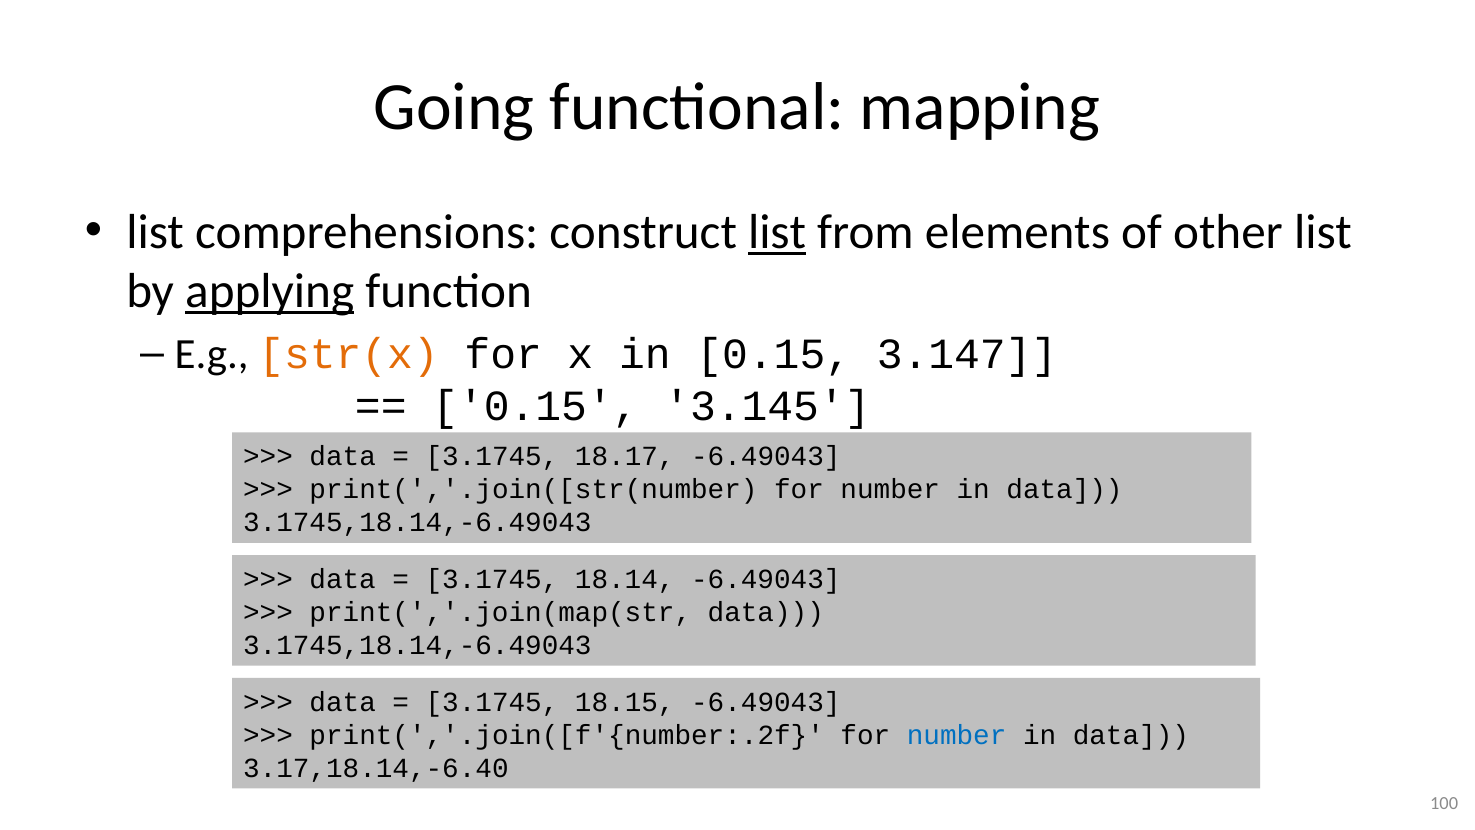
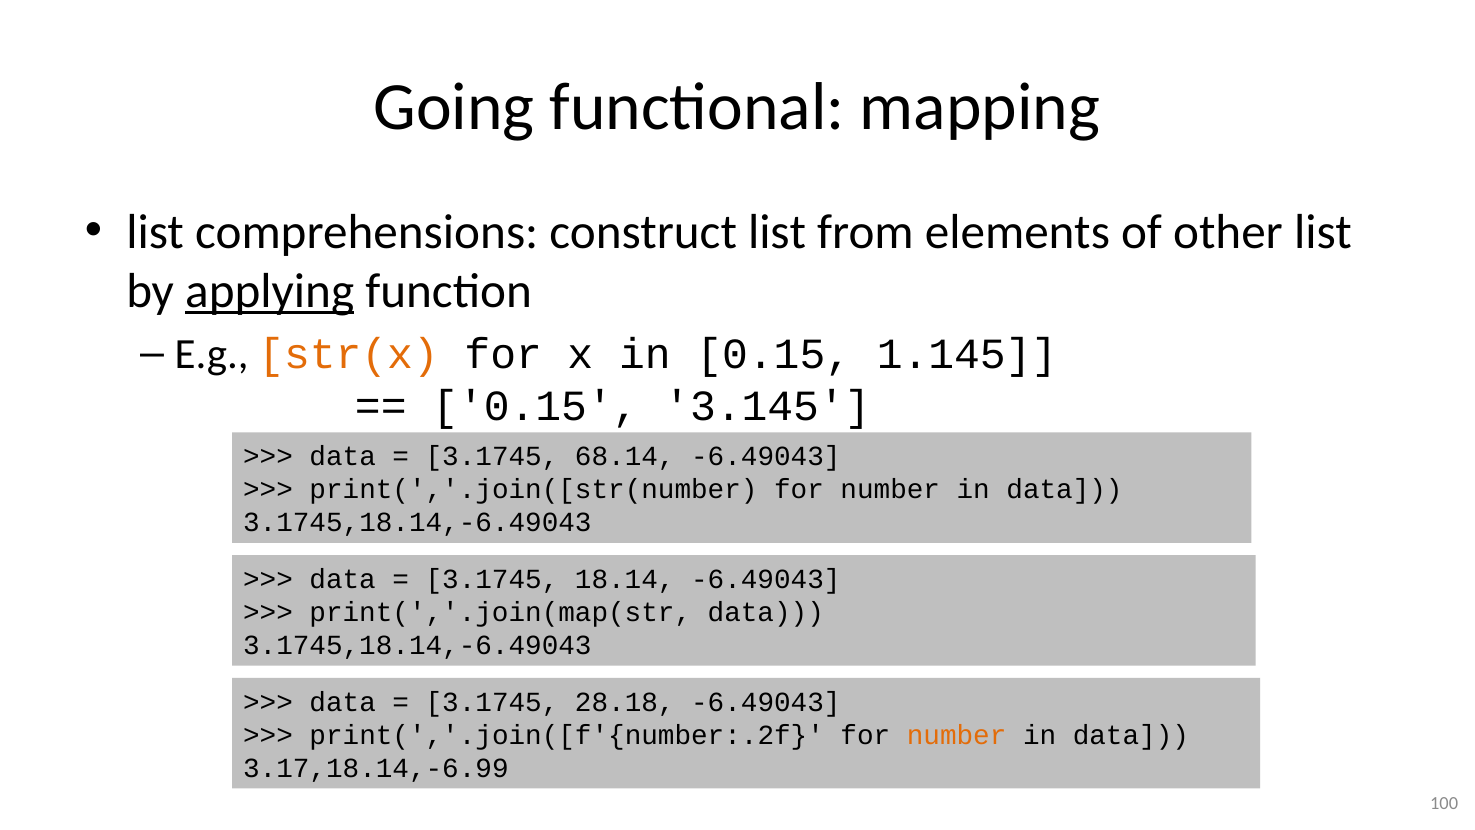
list at (777, 232) underline: present -> none
3.147: 3.147 -> 1.145
18.17: 18.17 -> 68.14
18.15: 18.15 -> 28.18
number at (957, 735) colour: blue -> orange
3.17,18.14,-6.40: 3.17,18.14,-6.40 -> 3.17,18.14,-6.99
